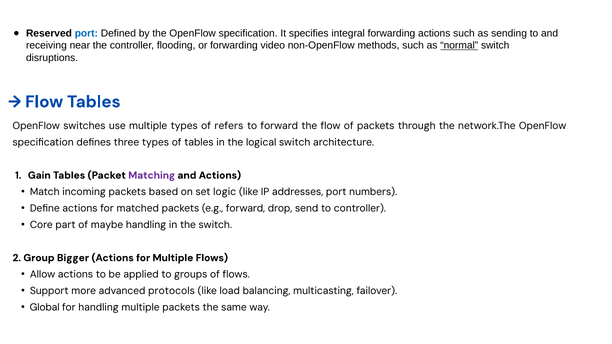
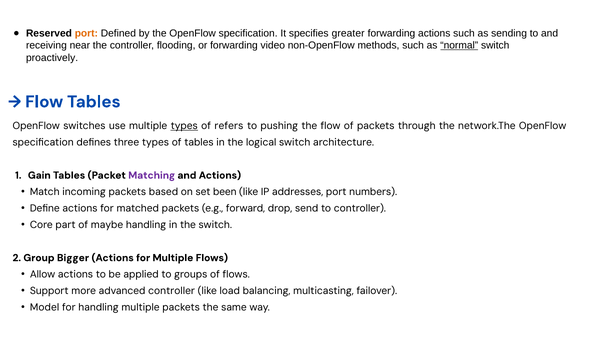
port at (86, 33) colour: blue -> orange
integral: integral -> greater
disruptions: disruptions -> proactively
types at (184, 126) underline: none -> present
to forward: forward -> pushing
logic: logic -> been
advanced protocols: protocols -> controller
Global: Global -> Model
